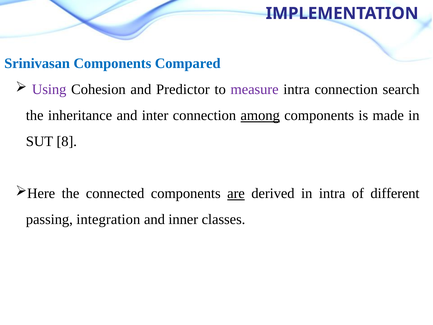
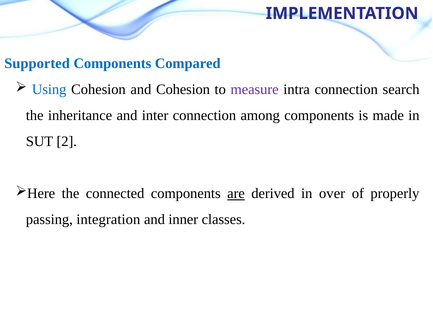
Srinivasan: Srinivasan -> Supported
Using colour: purple -> blue
and Predictor: Predictor -> Cohesion
among underline: present -> none
8: 8 -> 2
in intra: intra -> over
different: different -> properly
